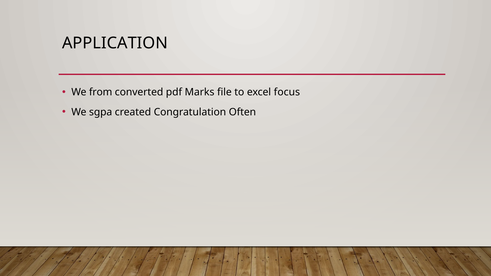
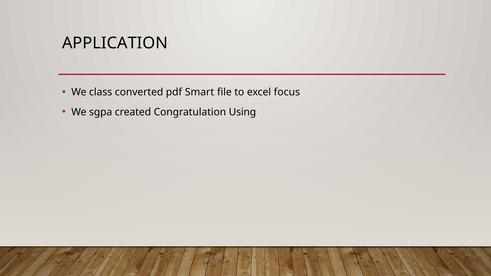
from: from -> class
Marks: Marks -> Smart
Often: Often -> Using
